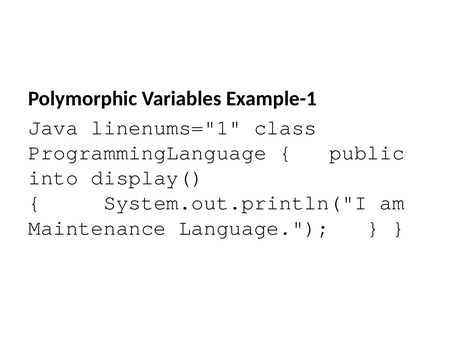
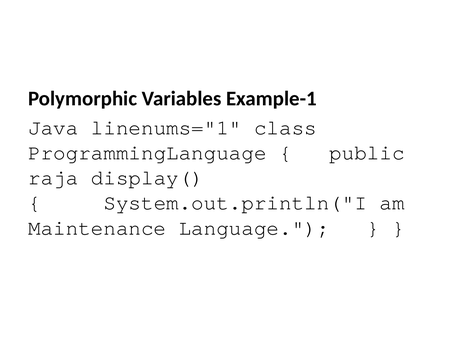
into: into -> raja
